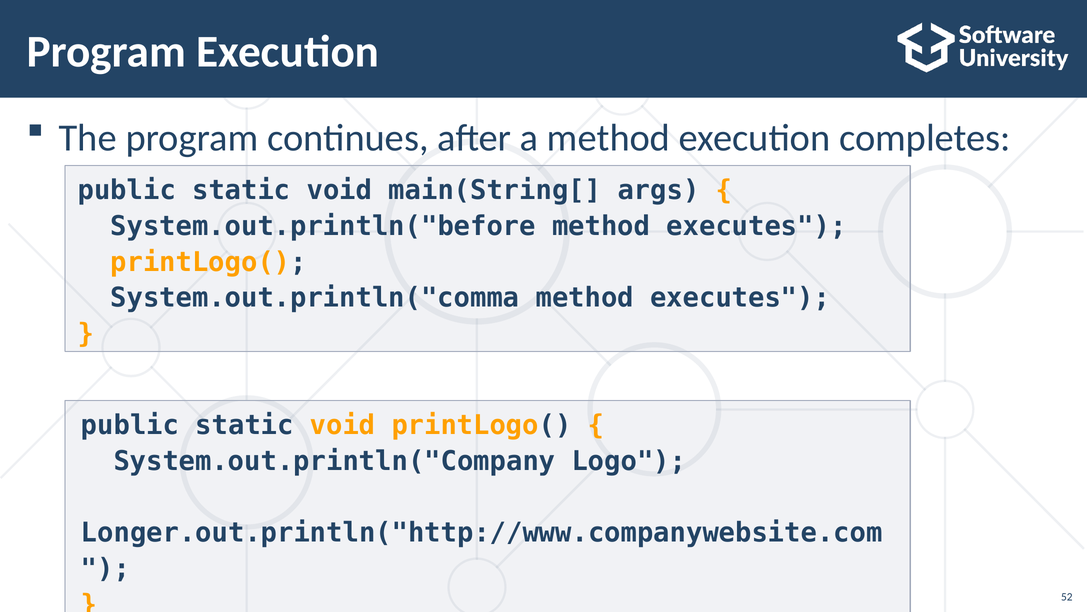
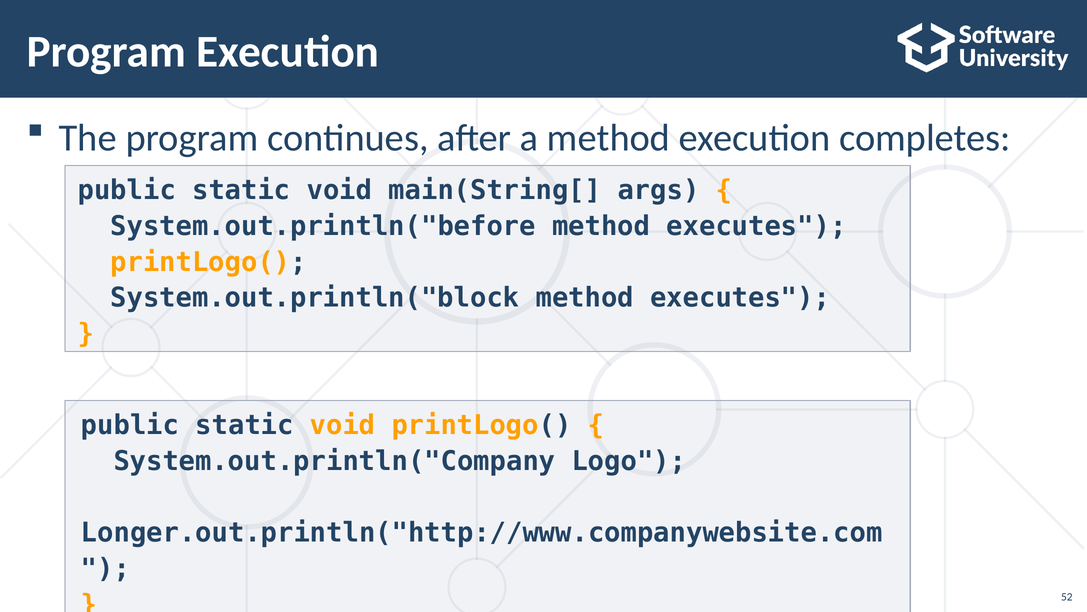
System.out.println("comma: System.out.println("comma -> System.out.println("block
